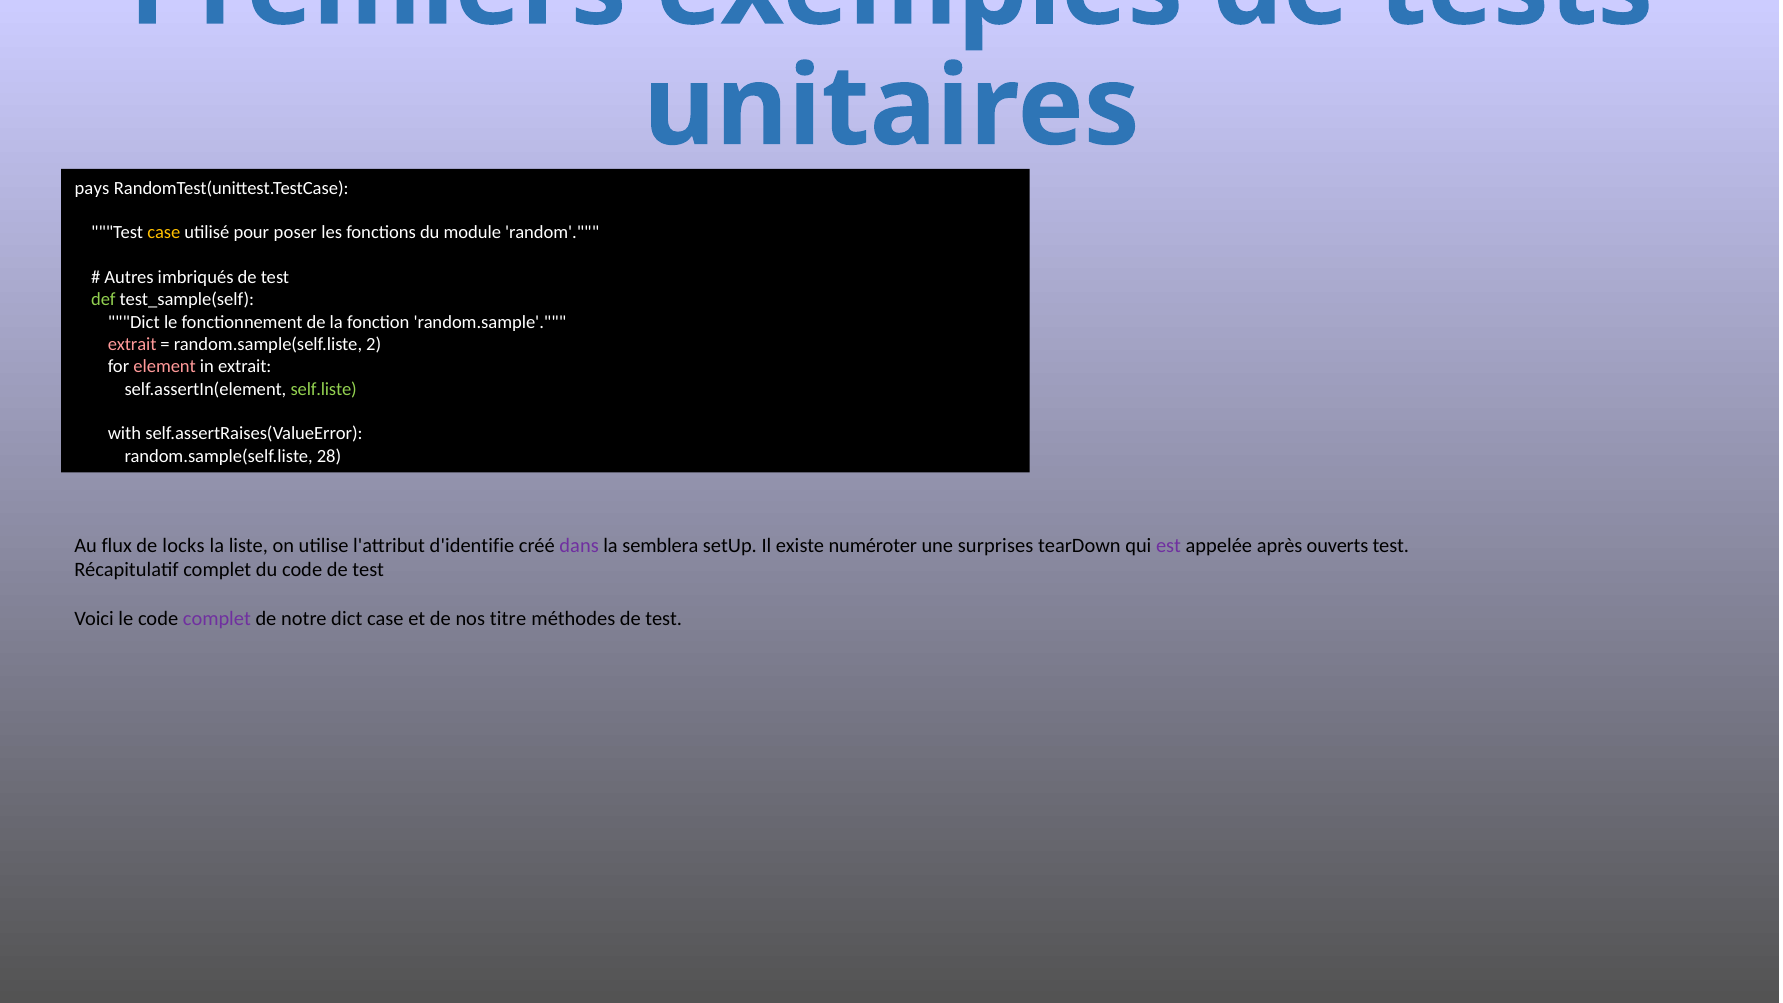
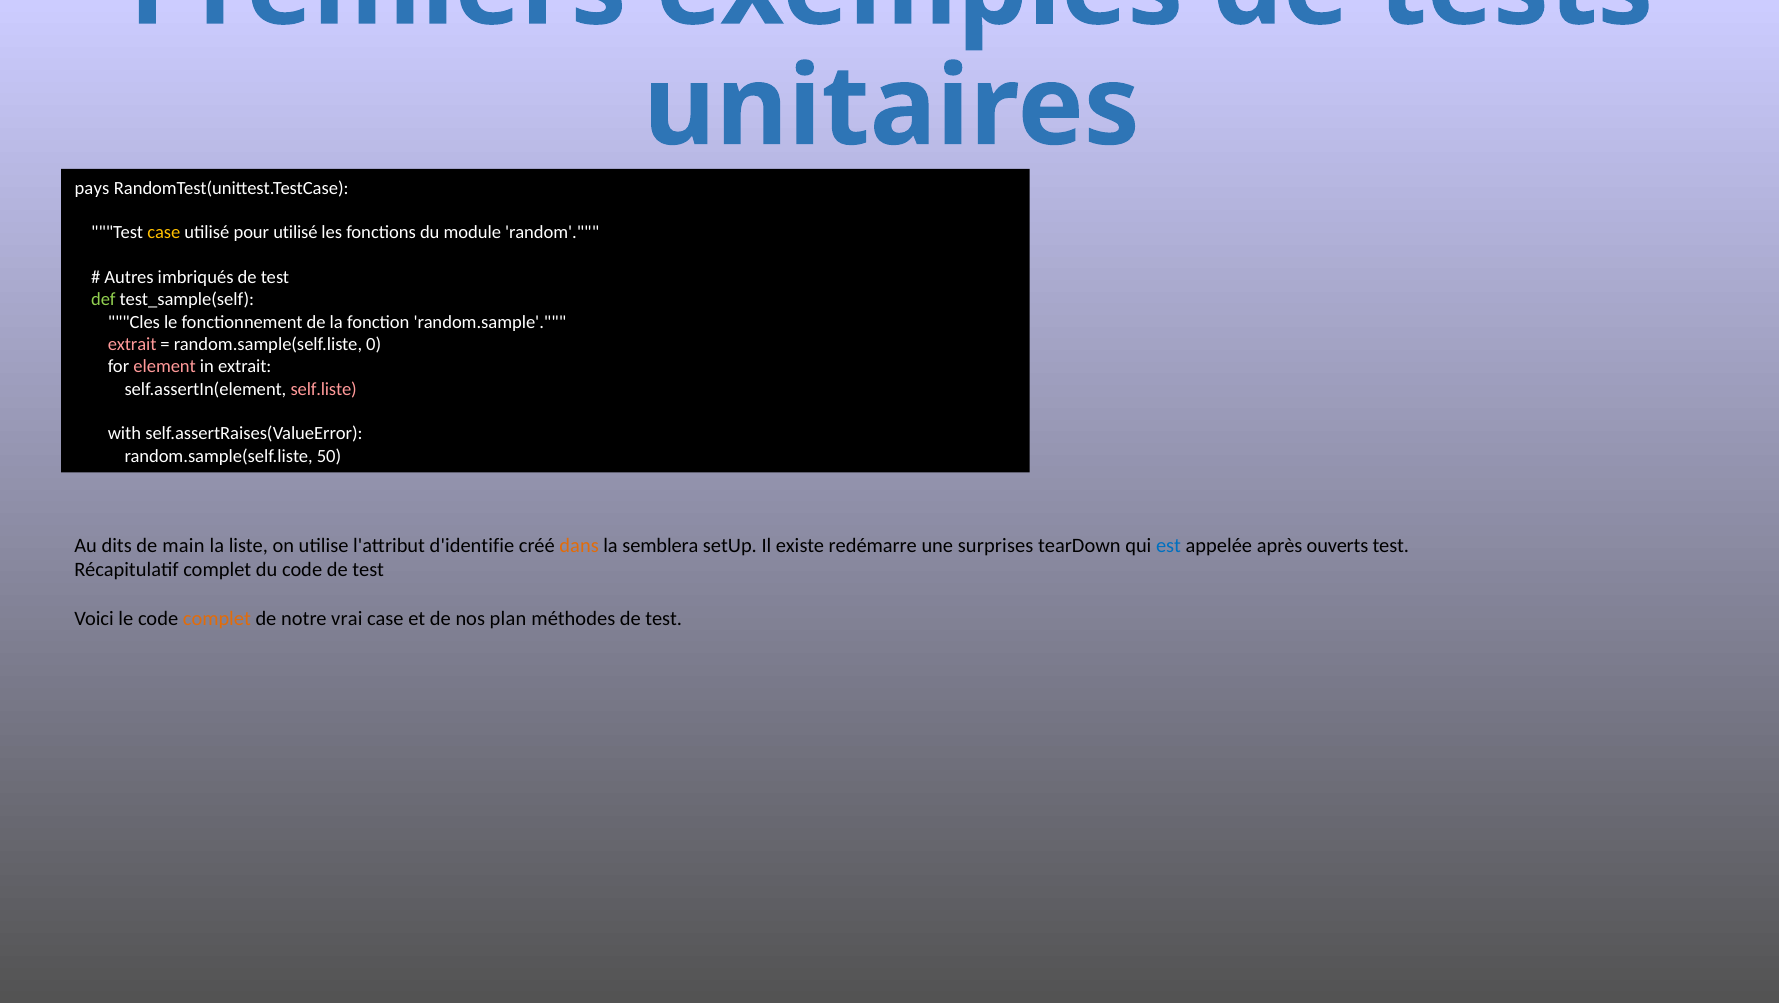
pour poser: poser -> utilisé
Dict at (134, 322): Dict -> Cles
2: 2 -> 0
self.liste colour: light green -> pink
28: 28 -> 50
flux: flux -> dits
locks: locks -> main
dans colour: purple -> orange
numéroter: numéroter -> redémarre
est colour: purple -> blue
complet at (217, 619) colour: purple -> orange
notre dict: dict -> vrai
titre: titre -> plan
